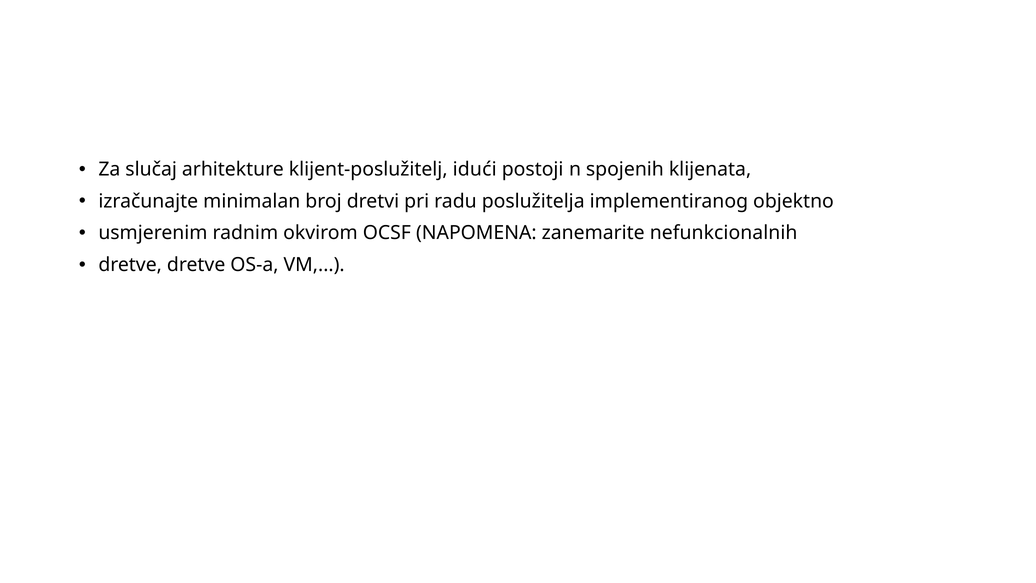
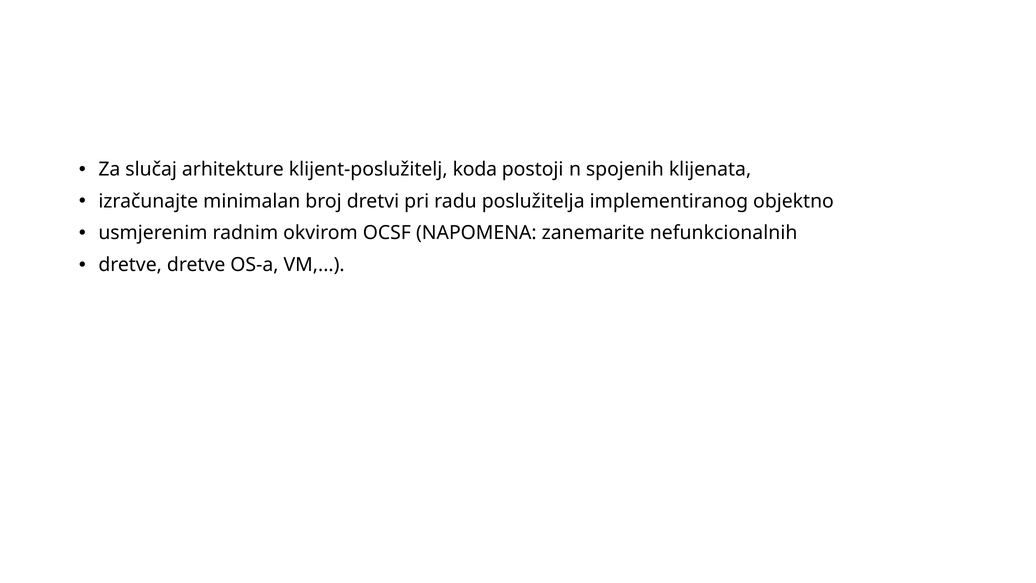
idući: idući -> koda
